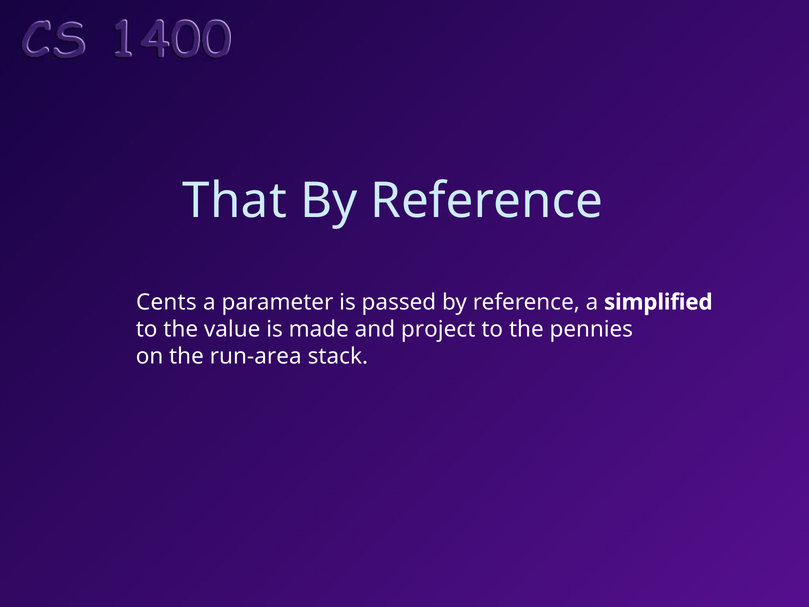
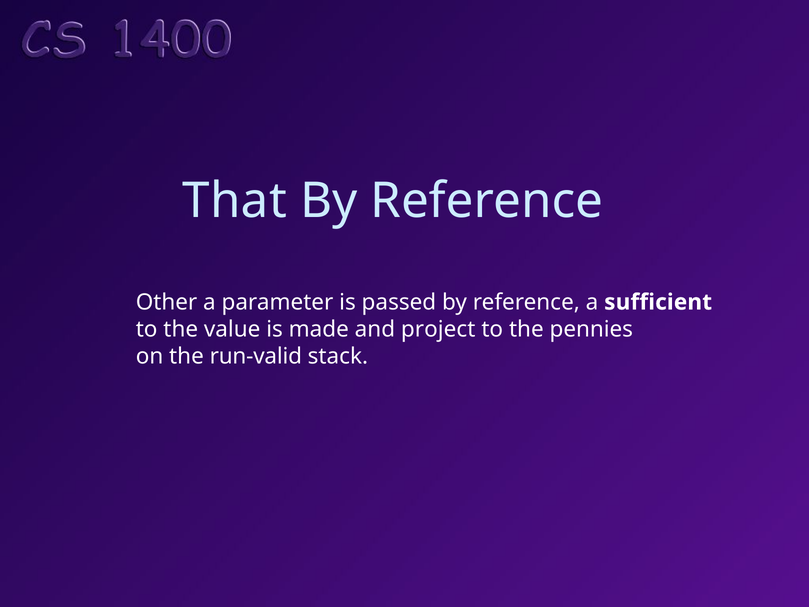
Cents: Cents -> Other
simplified: simplified -> sufficient
run-area: run-area -> run-valid
